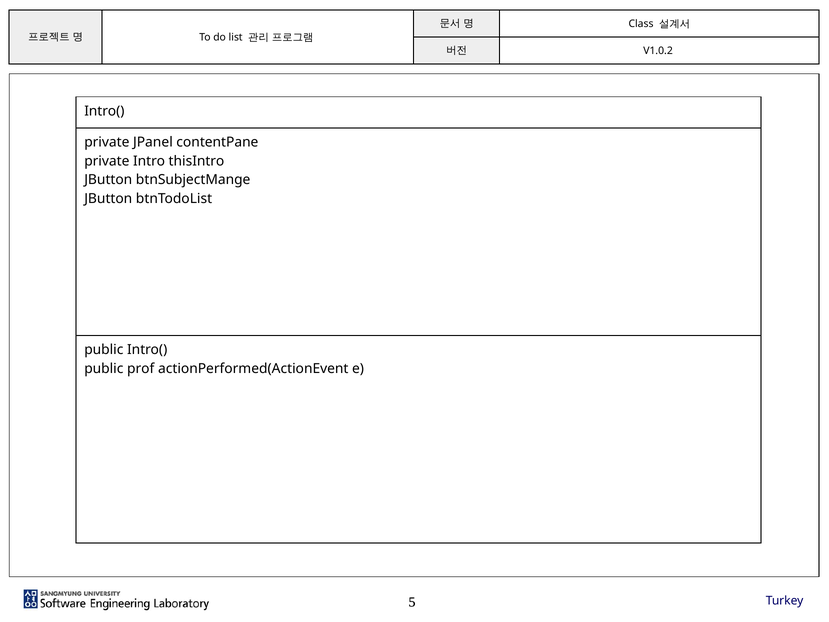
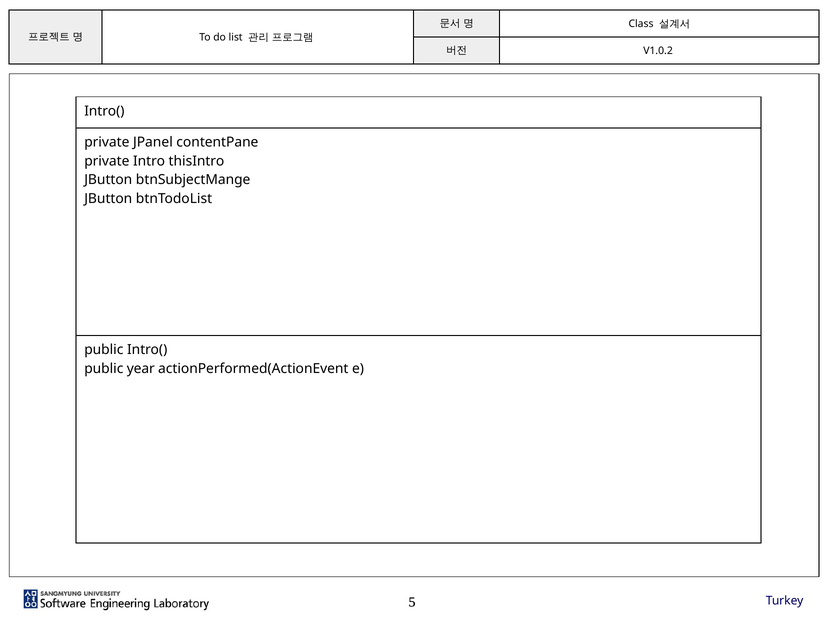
prof: prof -> year
